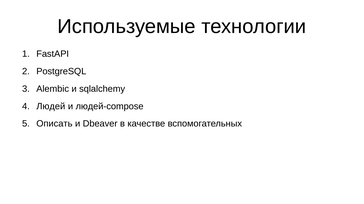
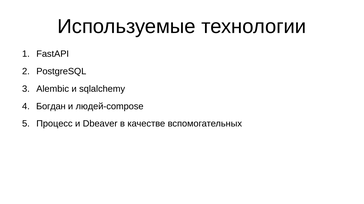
Людей: Людей -> Богдан
Описать: Описать -> Процесс
